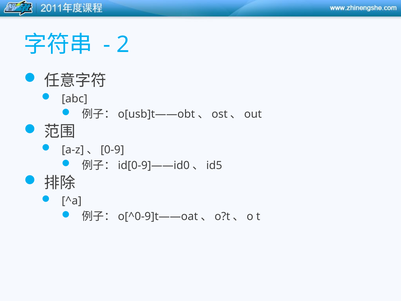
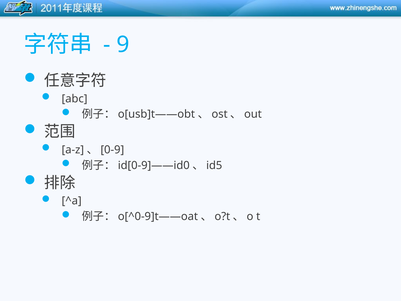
2: 2 -> 9
